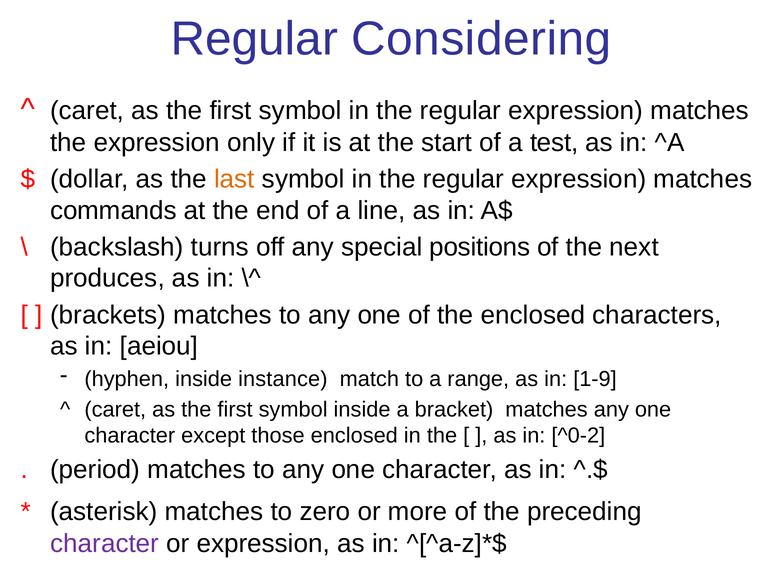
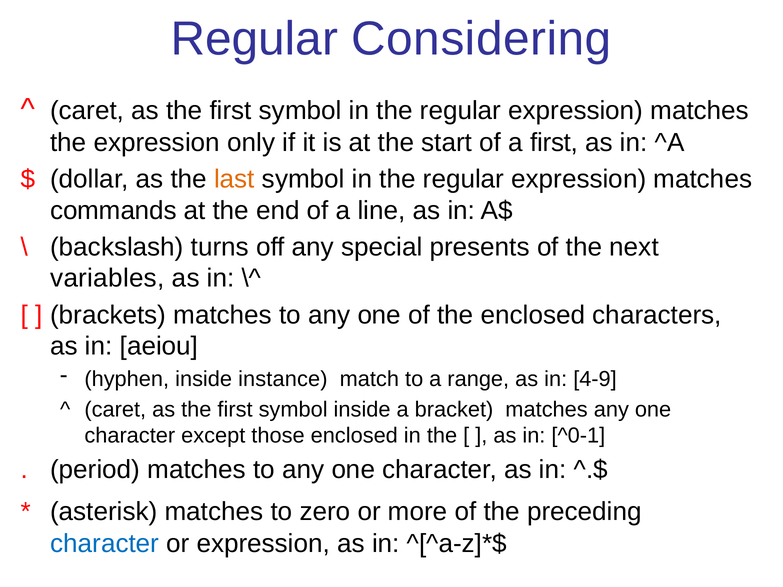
a test: test -> first
positions: positions -> presents
produces: produces -> variables
1-9: 1-9 -> 4-9
^0-2: ^0-2 -> ^0-1
character at (105, 544) colour: purple -> blue
